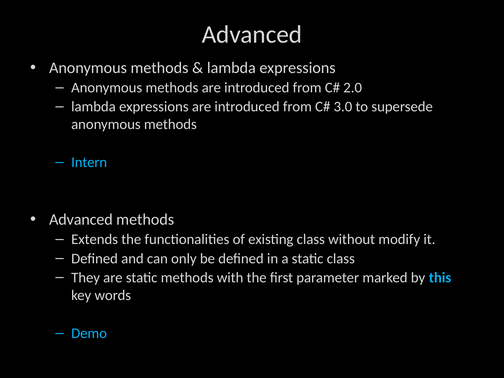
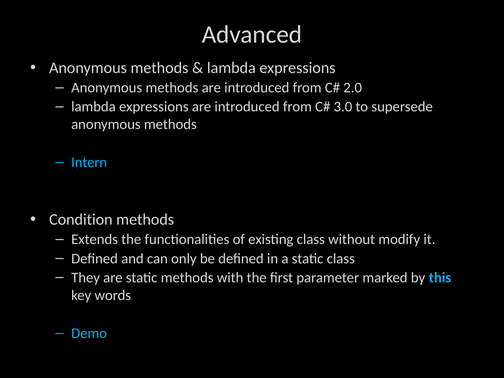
Advanced at (81, 220): Advanced -> Condition
